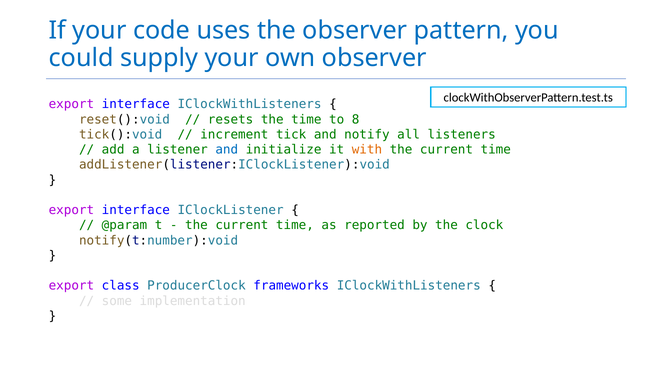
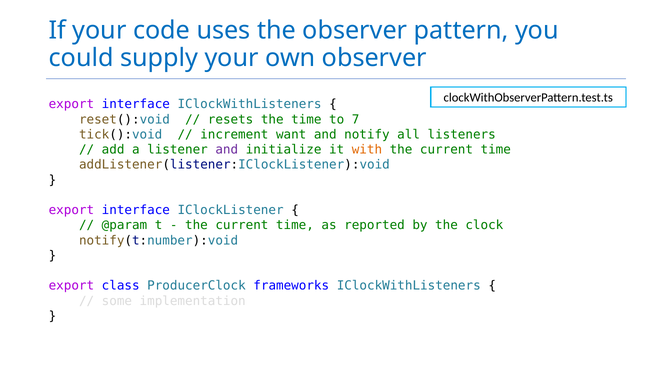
8: 8 -> 7
tick: tick -> want
and at (227, 150) colour: blue -> purple
